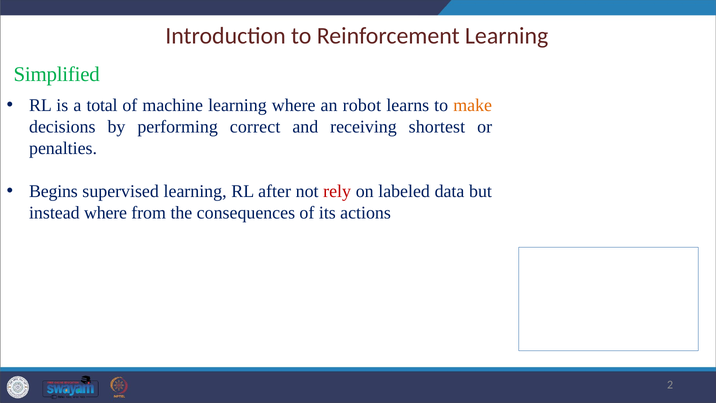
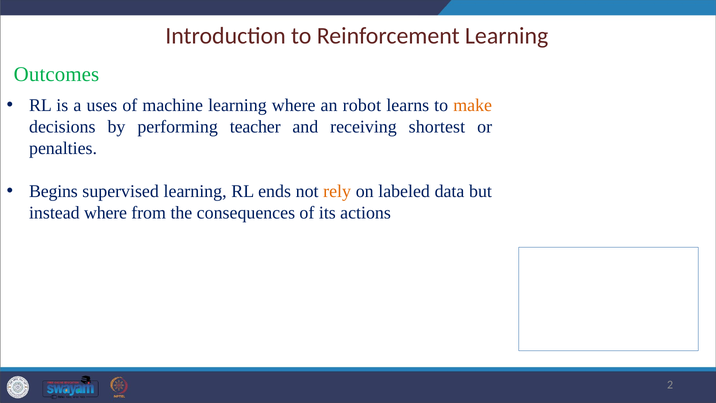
Simplified: Simplified -> Outcomes
total: total -> uses
correct: correct -> teacher
after: after -> ends
rely colour: red -> orange
